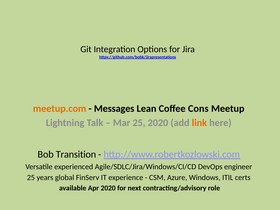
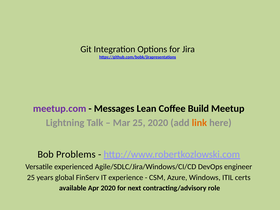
meetup.com colour: orange -> purple
Cons: Cons -> Build
Transition: Transition -> Problems
